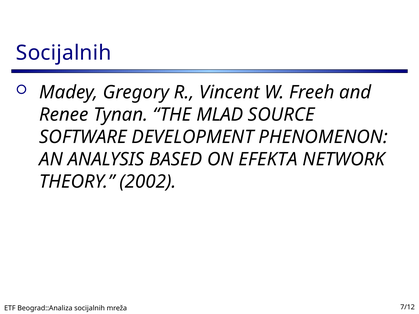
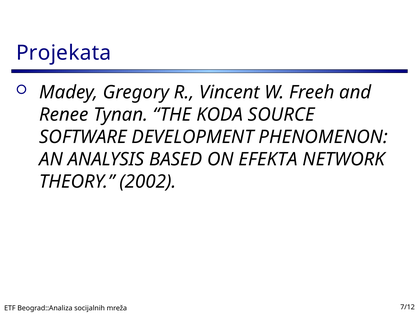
Socijalnih at (64, 53): Socijalnih -> Projekata
MLAD: MLAD -> KODA
